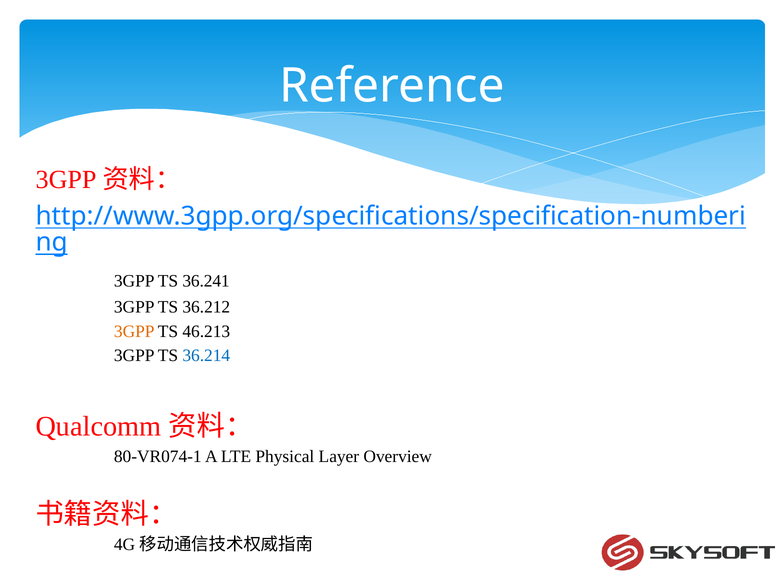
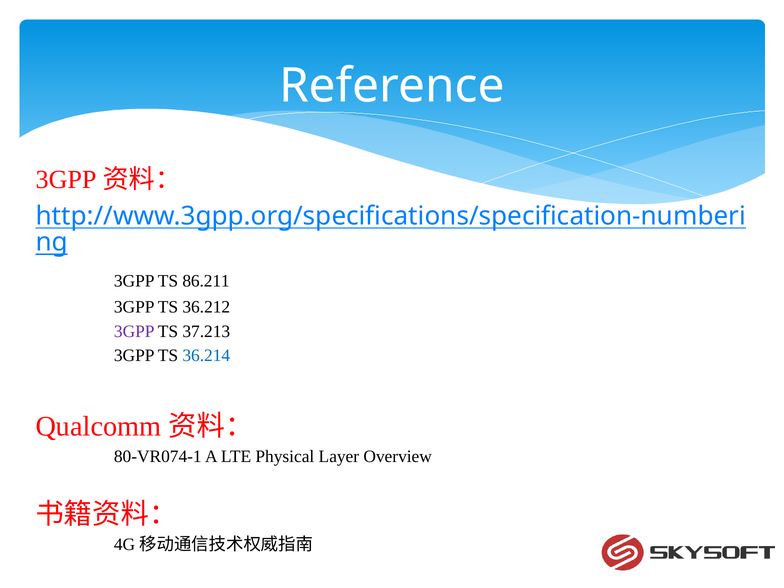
36.241: 36.241 -> 86.211
3GPP at (134, 331) colour: orange -> purple
46.213: 46.213 -> 37.213
